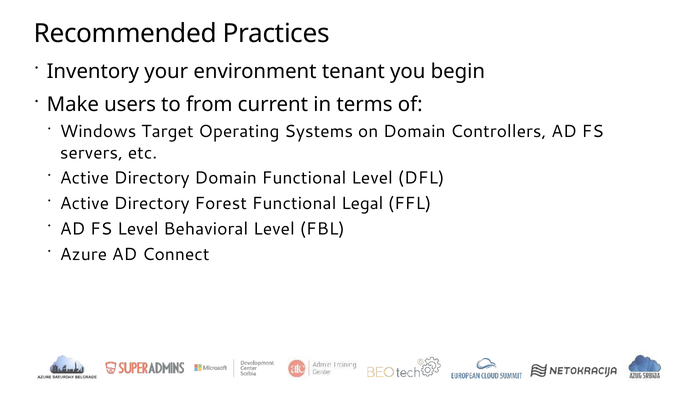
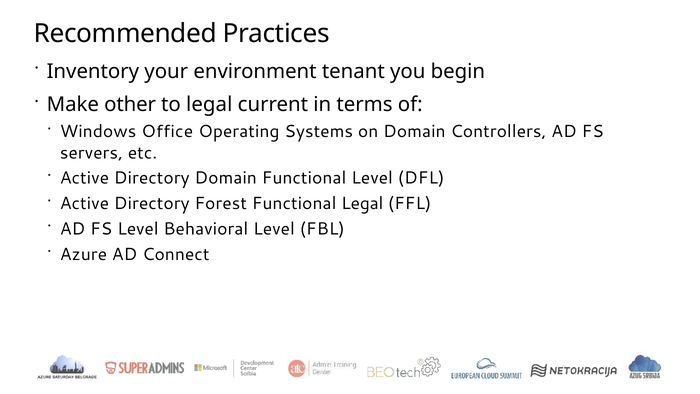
users: users -> other
to from: from -> legal
Target: Target -> Office
